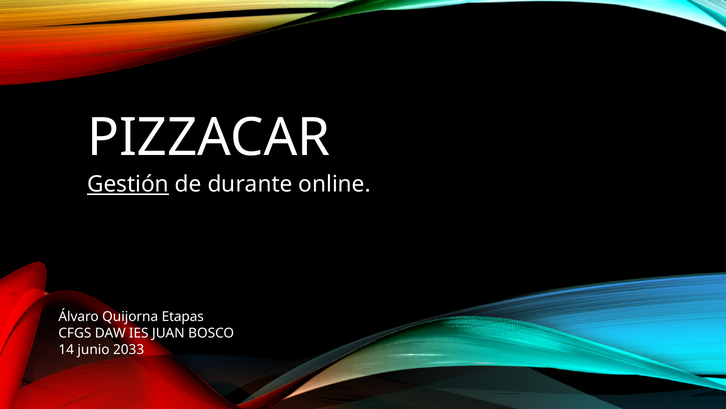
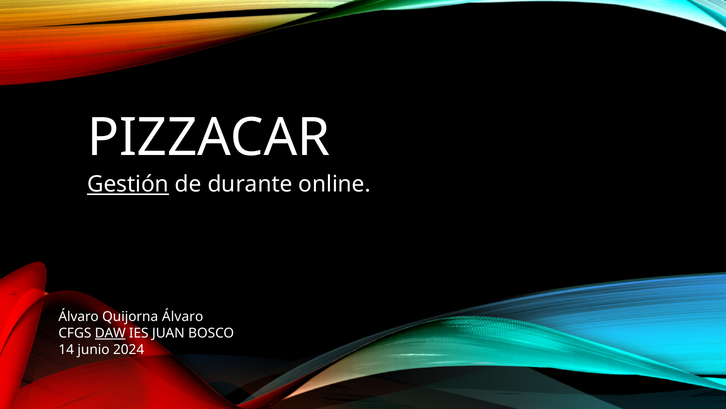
Quijorna Etapas: Etapas -> Álvaro
DAW underline: none -> present
2033: 2033 -> 2024
